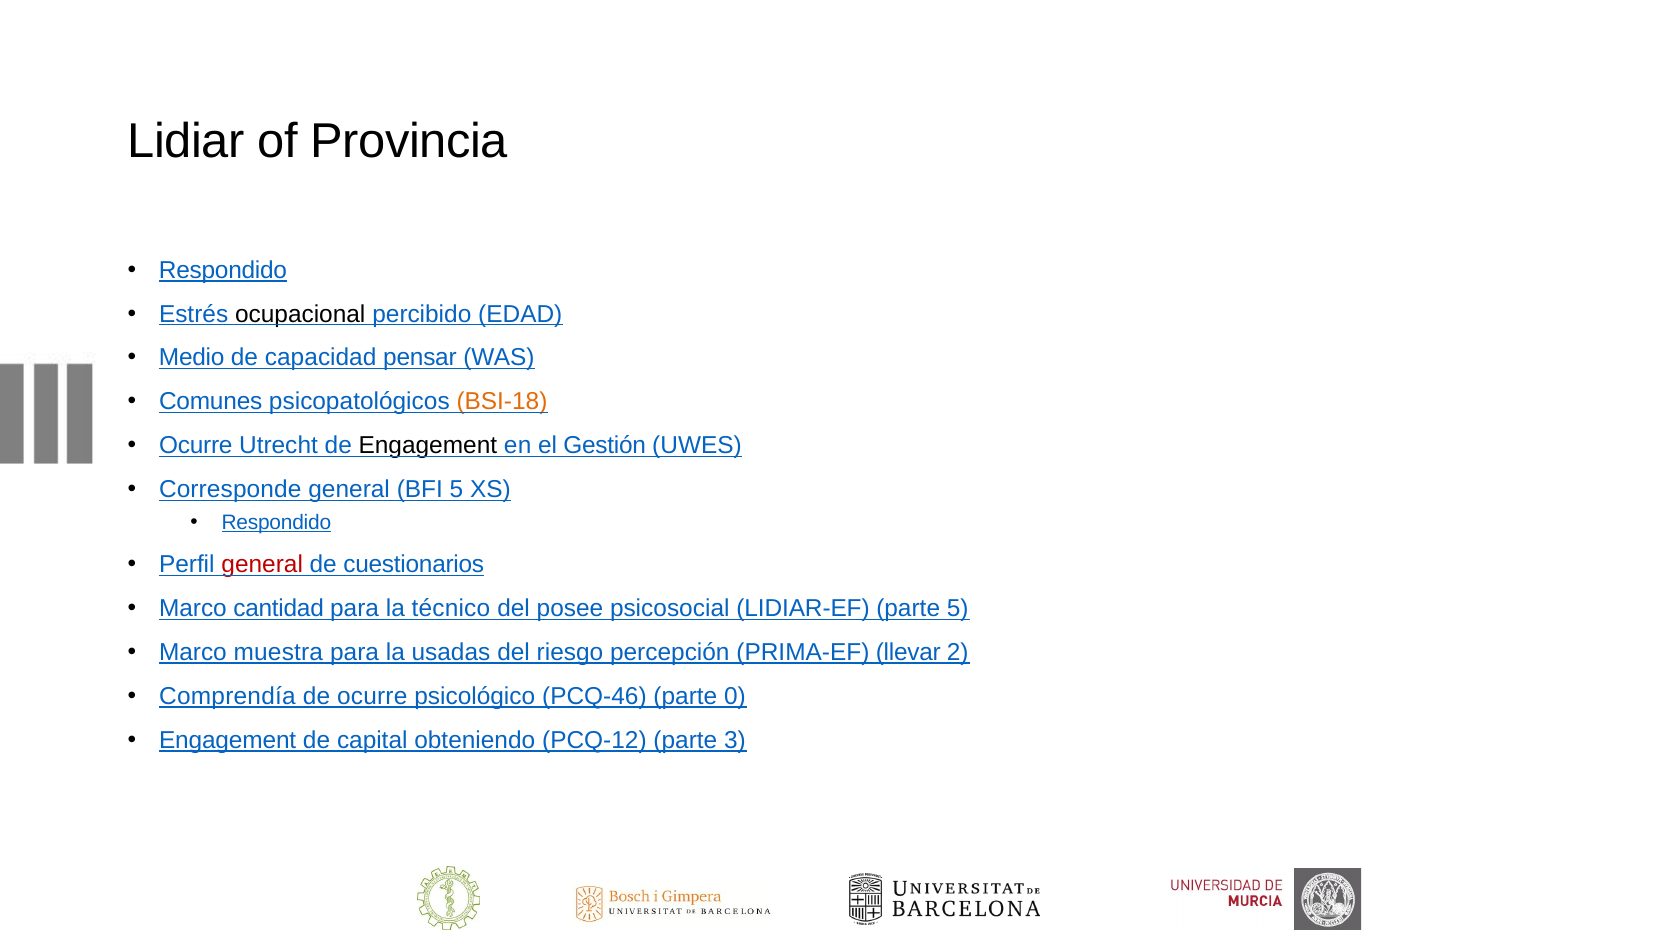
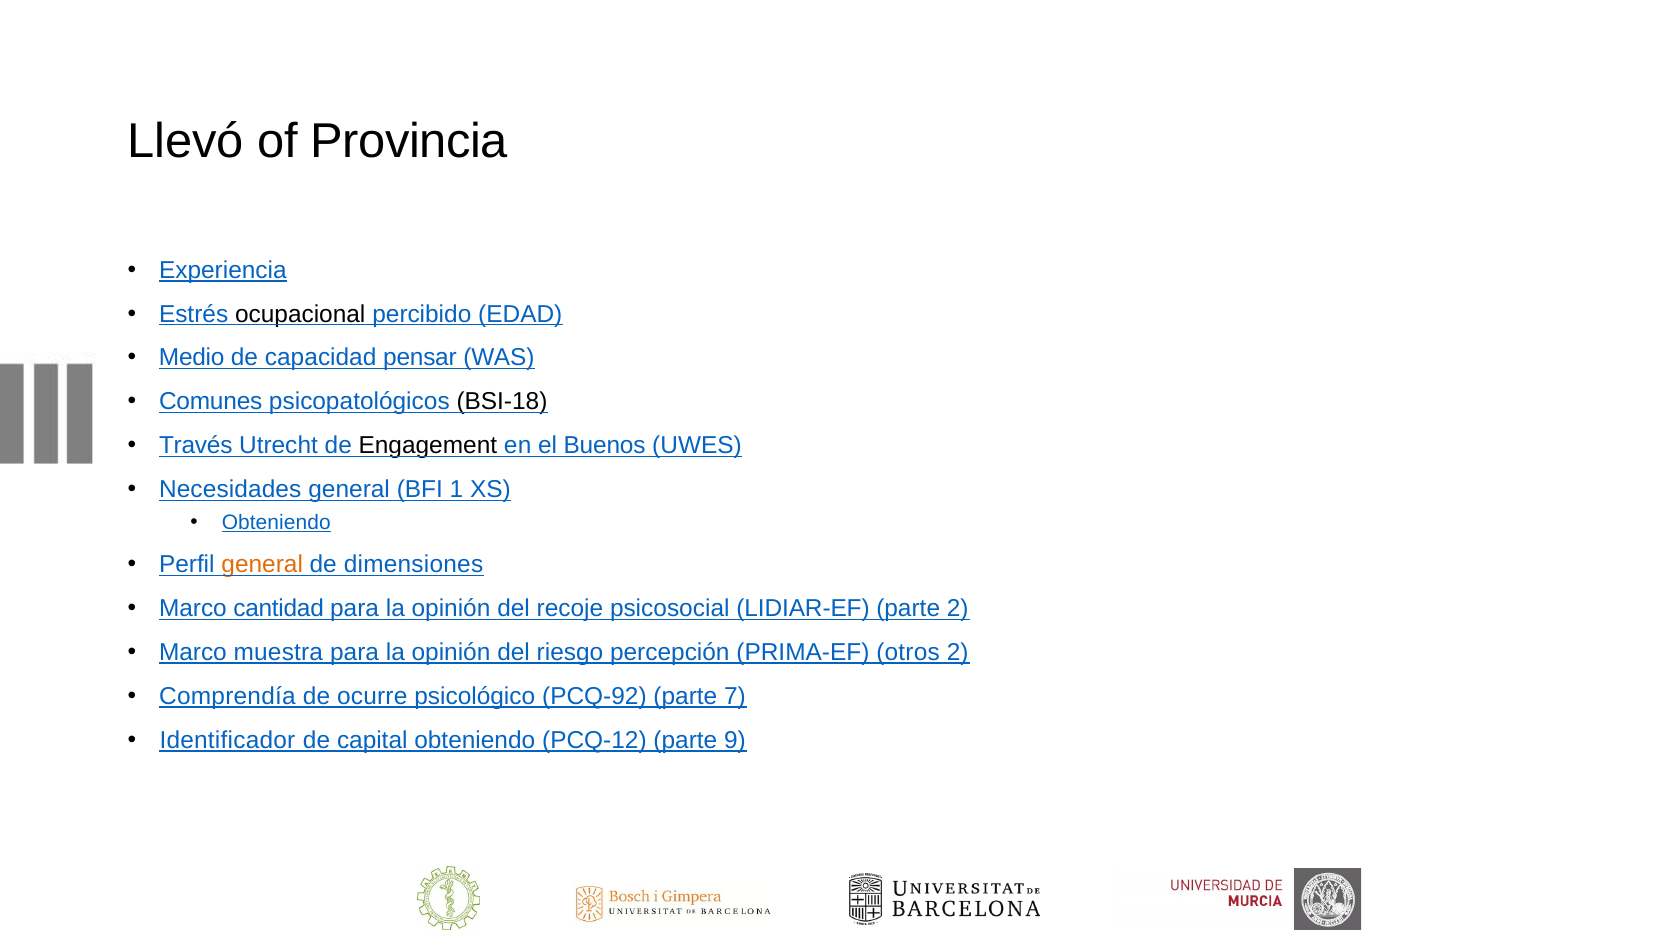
Lidiar: Lidiar -> Llevó
Respondido at (223, 270): Respondido -> Experiencia
BSI-18 colour: orange -> black
Ocurre at (196, 445): Ocurre -> Través
Gestión: Gestión -> Buenos
Corresponde: Corresponde -> Necesidades
BFI 5: 5 -> 1
Respondido at (276, 522): Respondido -> Obteniendo
general at (262, 564) colour: red -> orange
cuestionarios: cuestionarios -> dimensiones
técnico at (451, 608): técnico -> opinión
posee: posee -> recoje
parte 5: 5 -> 2
usadas at (451, 652): usadas -> opinión
llevar: llevar -> otros
PCQ-46: PCQ-46 -> PCQ-92
0: 0 -> 7
Engagement at (228, 740): Engagement -> Identificador
3: 3 -> 9
